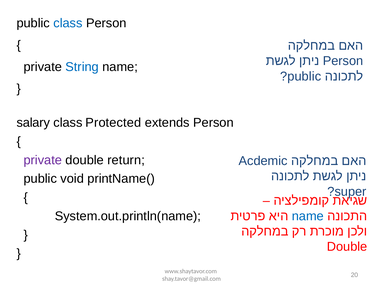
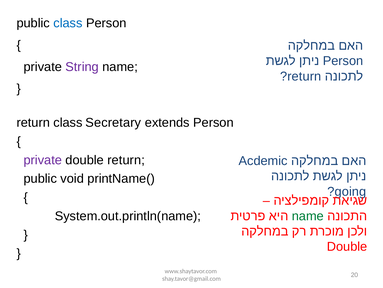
String colour: blue -> purple
public at (304, 76): public -> return
salary at (33, 122): salary -> return
Protected: Protected -> Secretary
super: super -> going
name at (308, 215) colour: blue -> green
